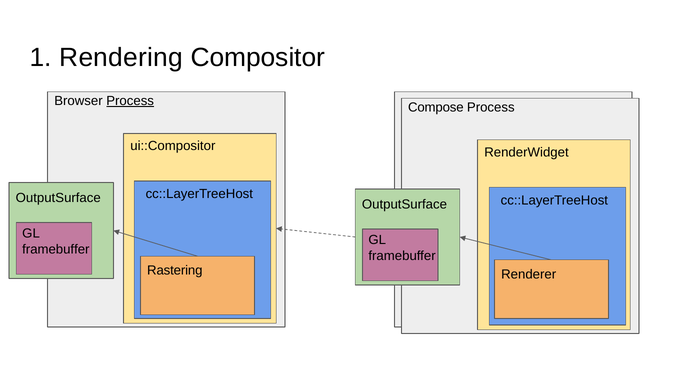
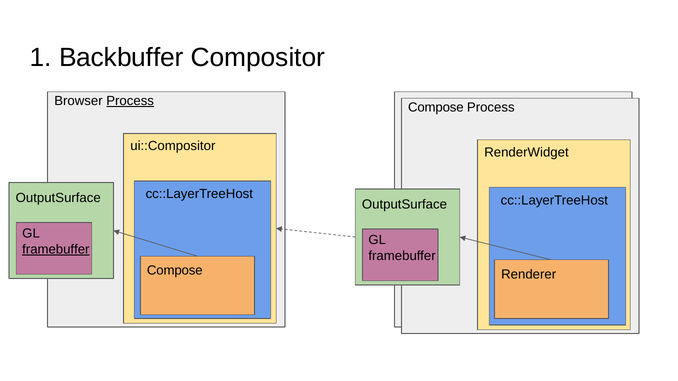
Rendering: Rendering -> Backbuffer
framebuffer at (56, 250) underline: none -> present
Rastering at (175, 271): Rastering -> Compose
